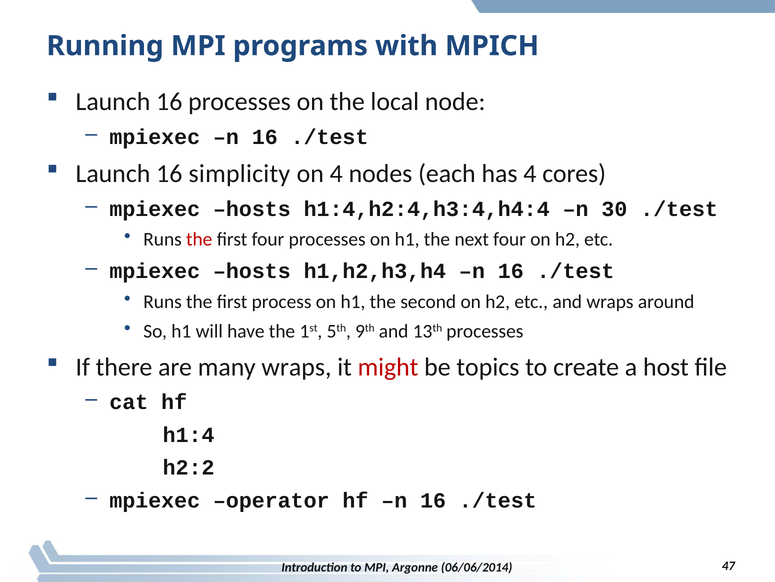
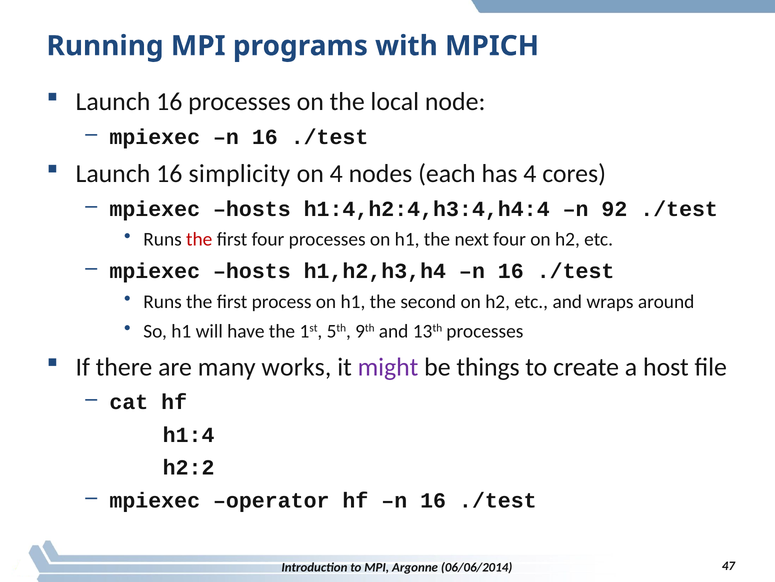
30: 30 -> 92
many wraps: wraps -> works
might colour: red -> purple
topics: topics -> things
